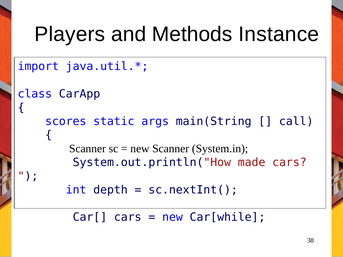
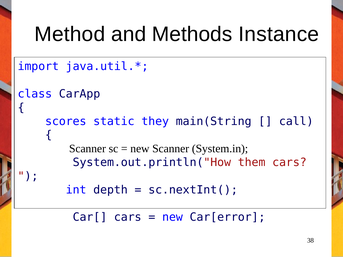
Players: Players -> Method
args: args -> they
made: made -> them
Car[while: Car[while -> Car[error
